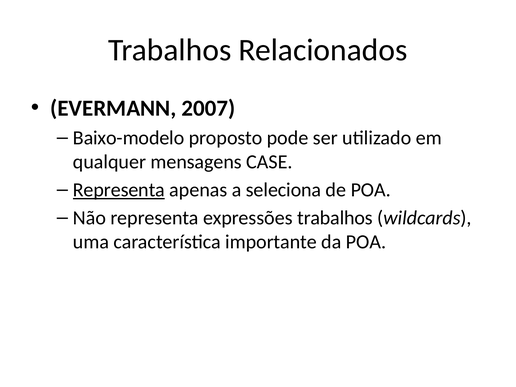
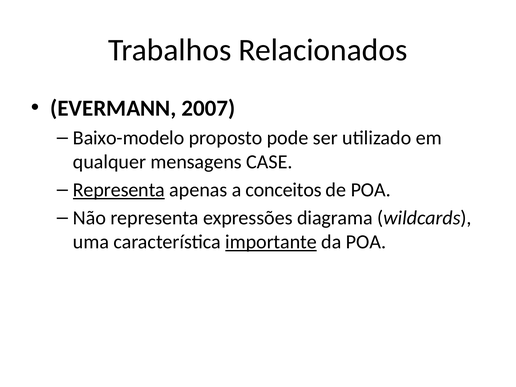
seleciona: seleciona -> conceitos
expressões trabalhos: trabalhos -> diagrama
importante underline: none -> present
